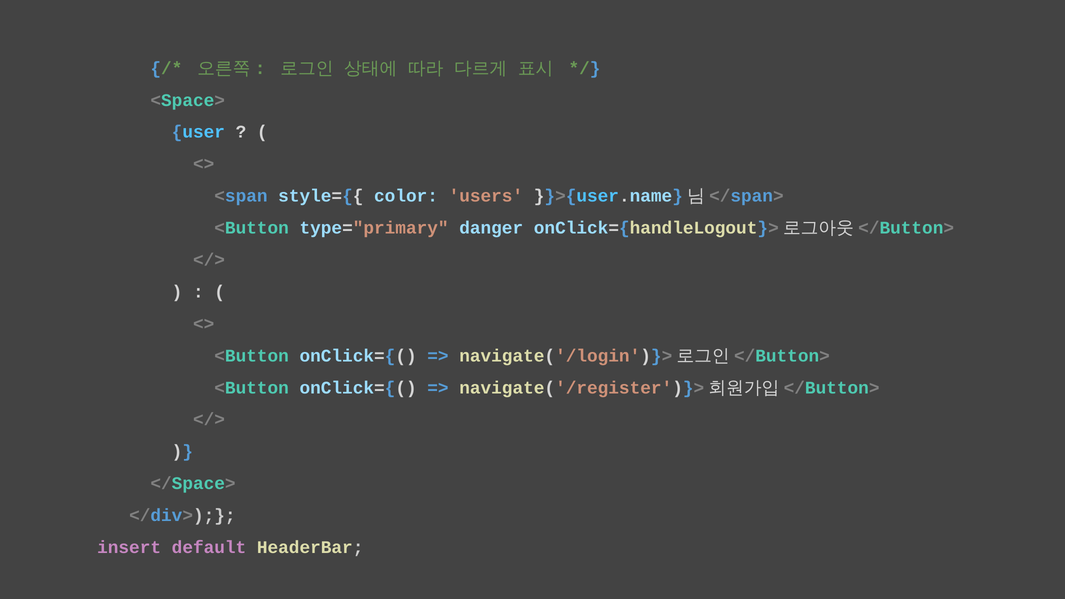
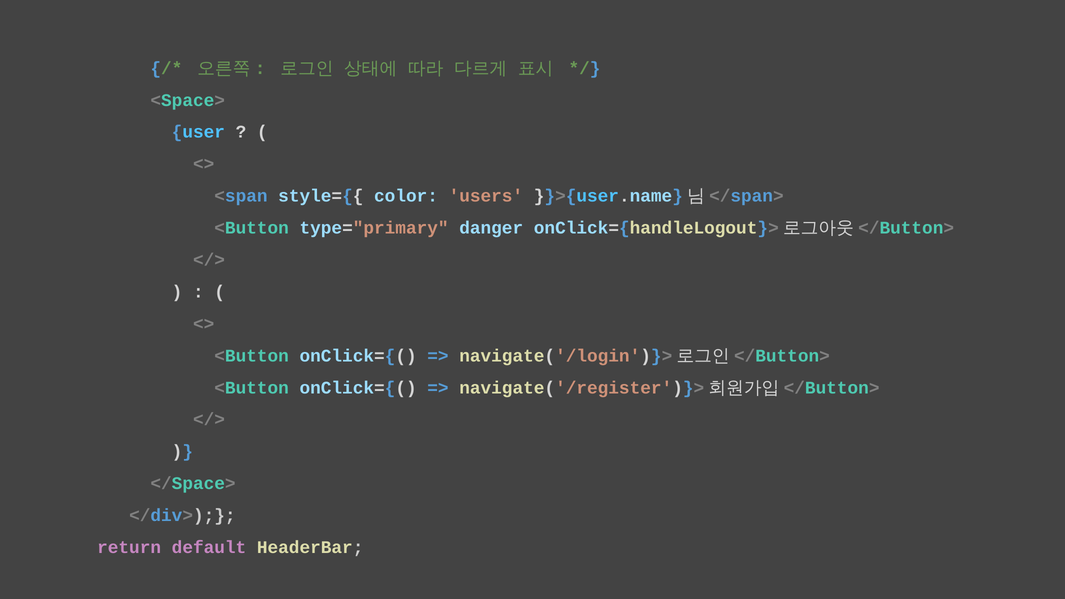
insert: insert -> return
